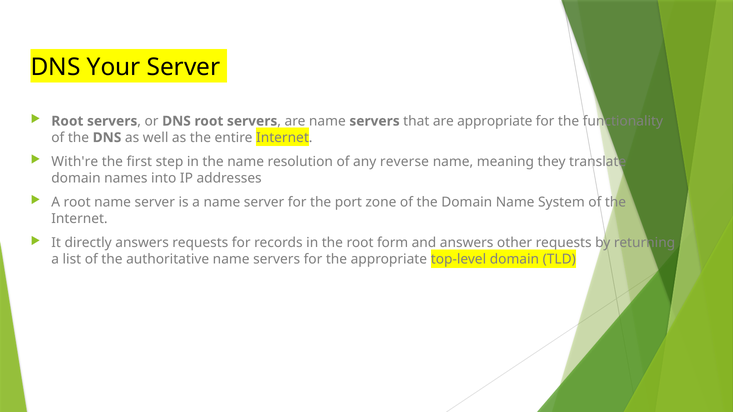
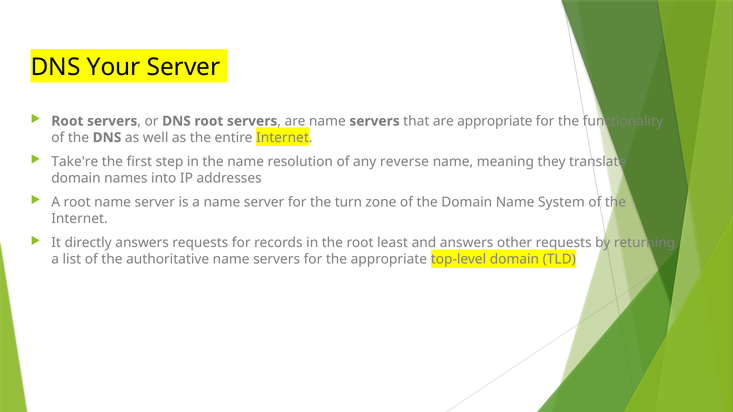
With're: With're -> Take're
port: port -> turn
form: form -> least
